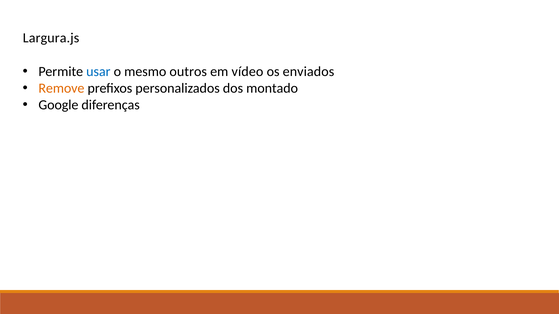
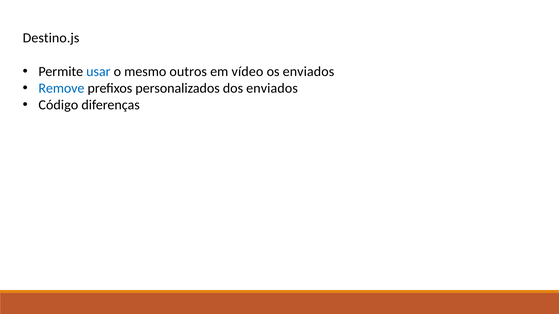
Largura.js: Largura.js -> Destino.js
Remove colour: orange -> blue
dos montado: montado -> enviados
Google: Google -> Código
